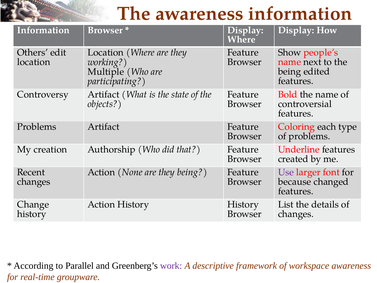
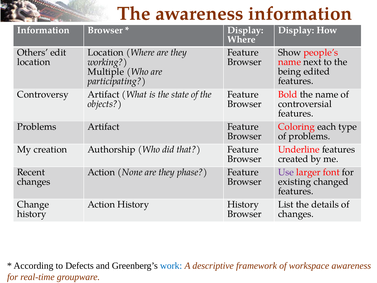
they being: being -> phase
because: because -> existing
Parallel: Parallel -> Defects
work colour: purple -> blue
